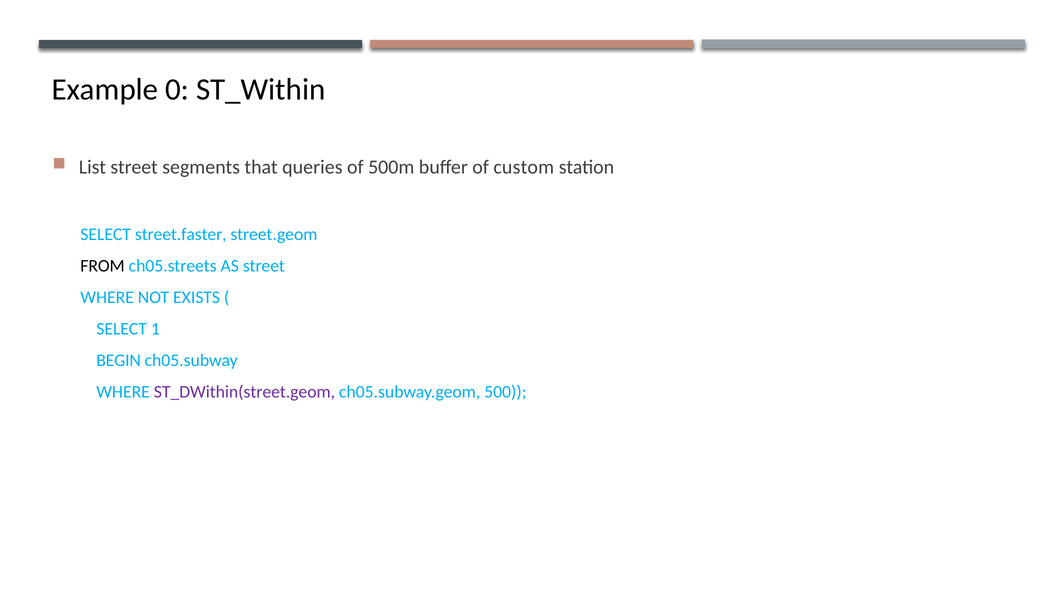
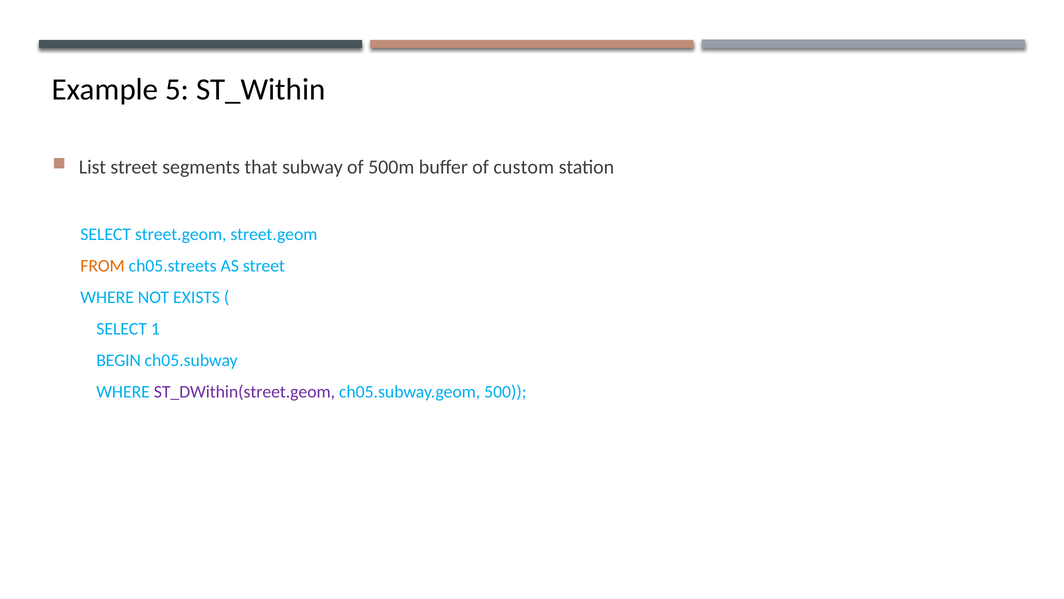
0: 0 -> 5
queries: queries -> subway
SELECT street.faster: street.faster -> street.geom
FROM colour: black -> orange
